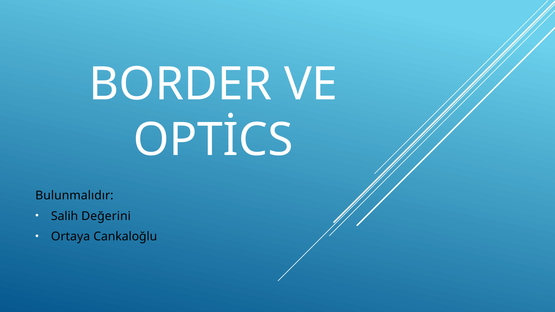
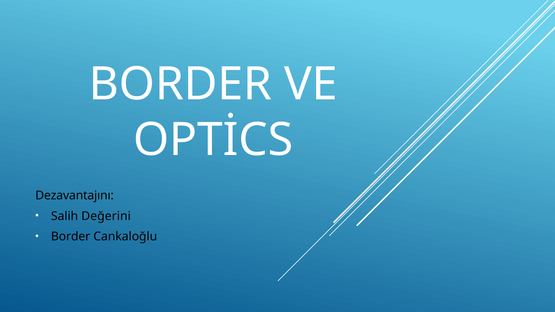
Bulunmalıdır: Bulunmalıdır -> Dezavantajını
Ortaya at (71, 237): Ortaya -> Border
